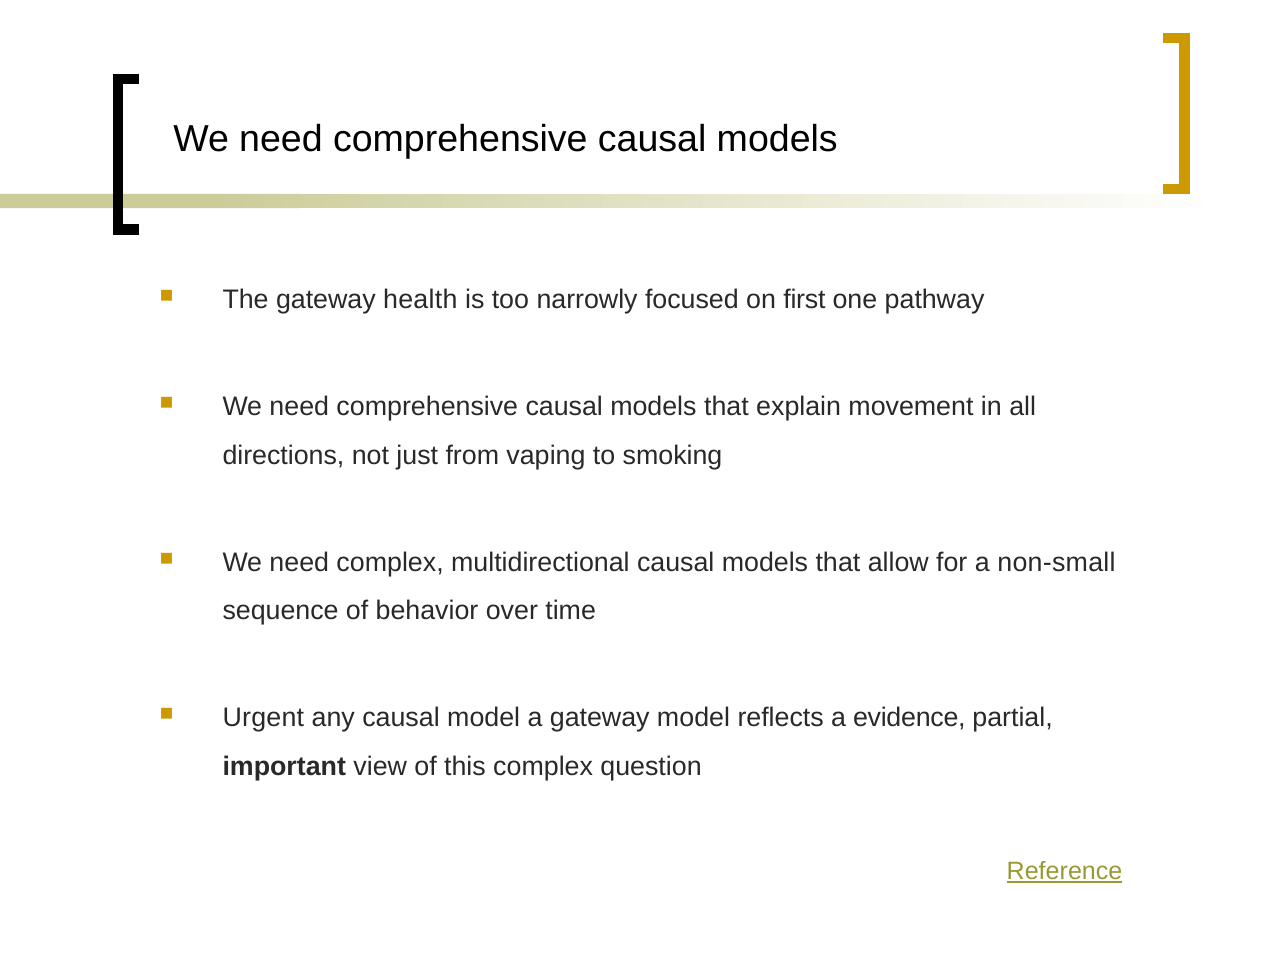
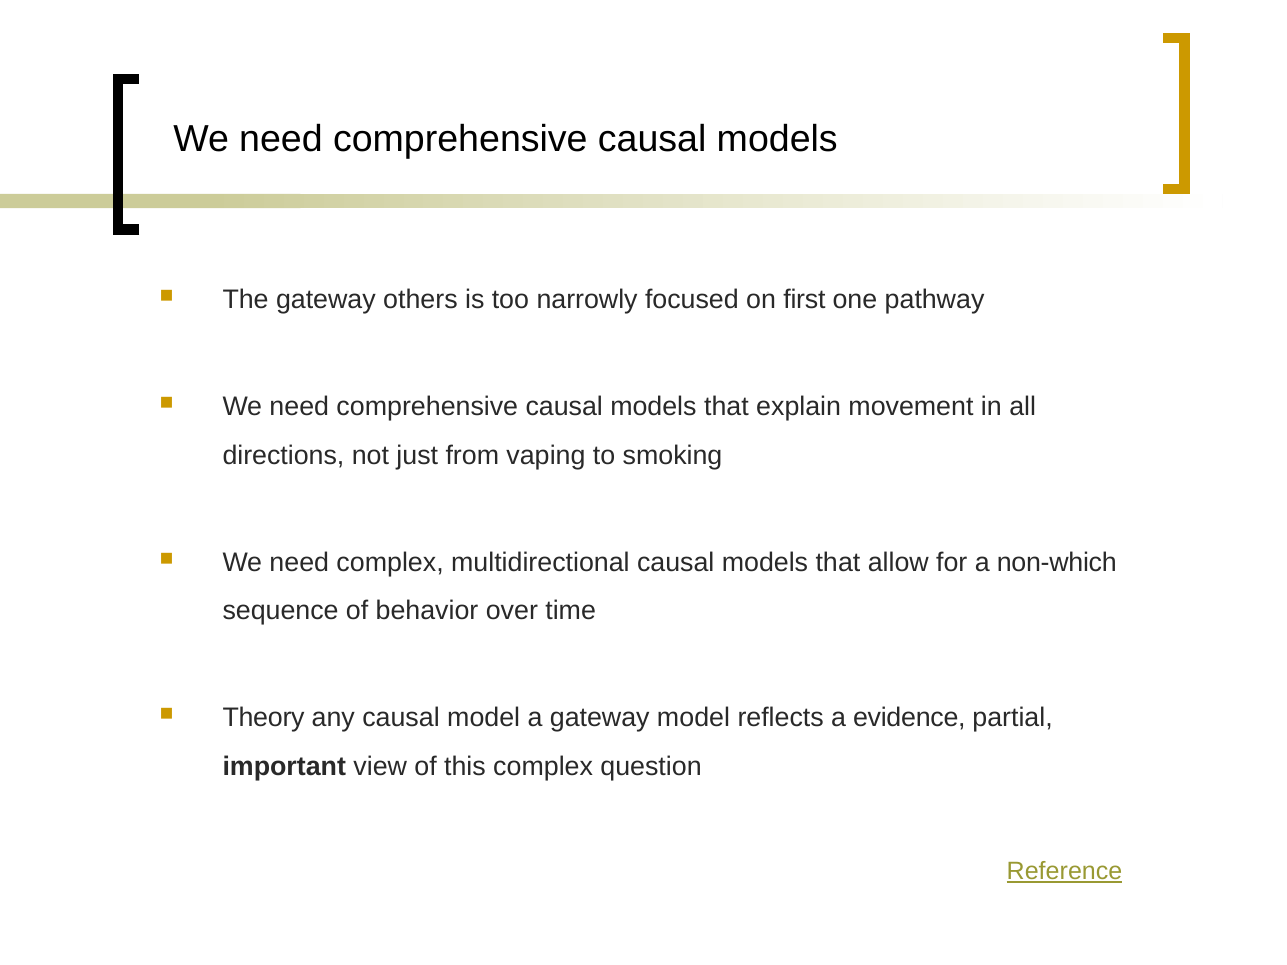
health: health -> others
non-small: non-small -> non-which
Urgent: Urgent -> Theory
